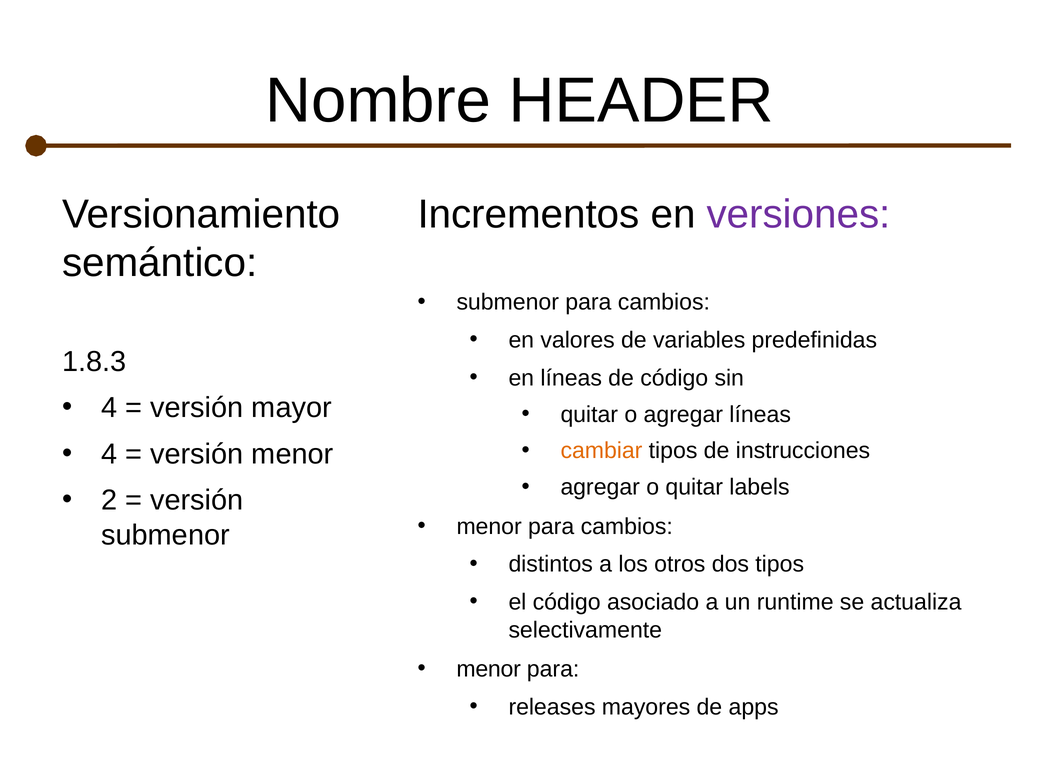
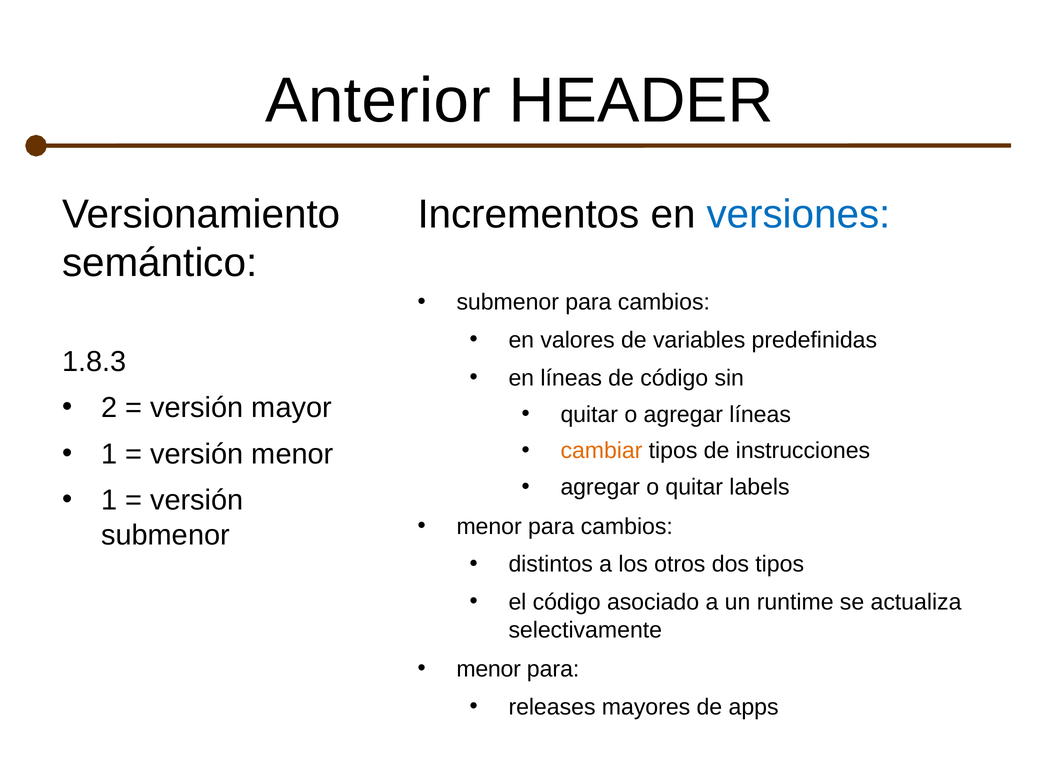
Nombre: Nombre -> Anterior
versiones colour: purple -> blue
4 at (109, 408): 4 -> 2
4 at (109, 454): 4 -> 1
2 at (109, 500): 2 -> 1
